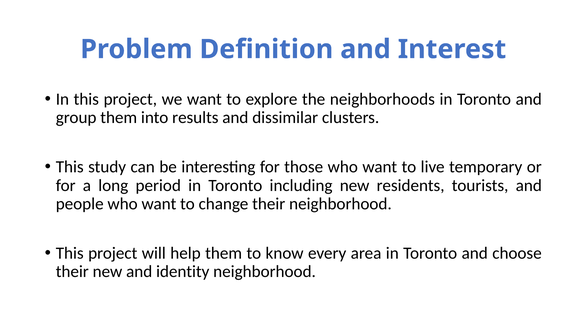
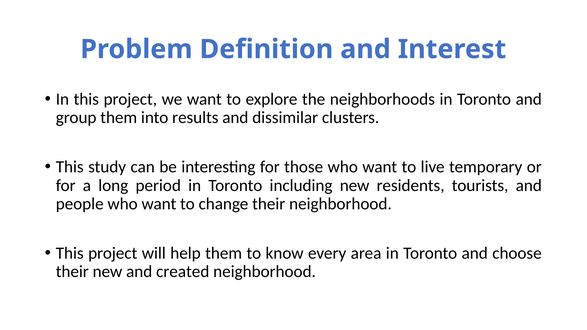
identity: identity -> created
